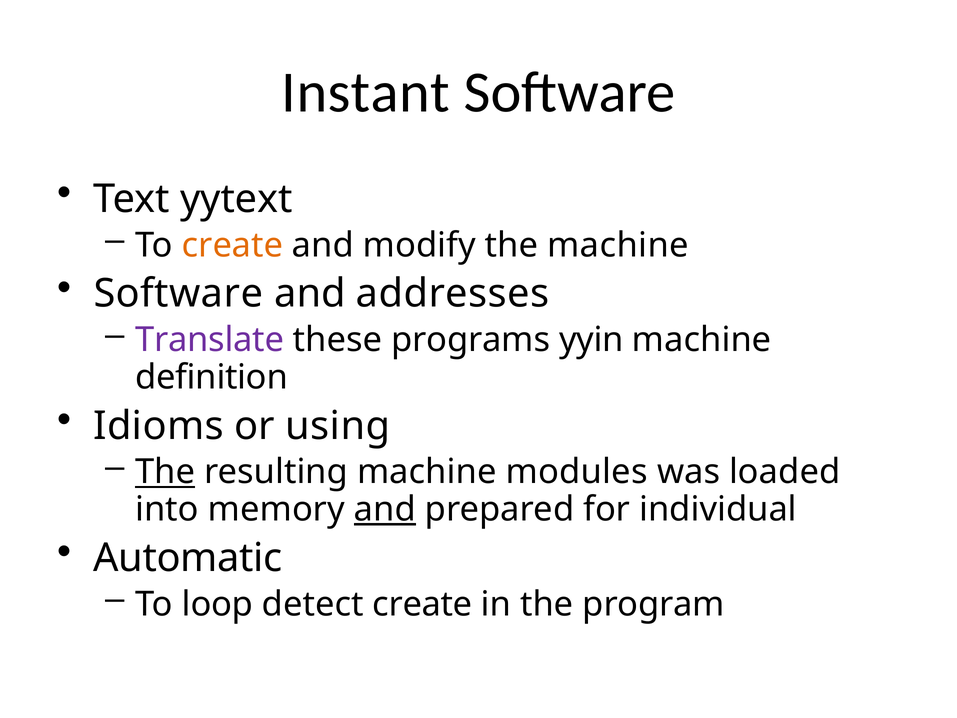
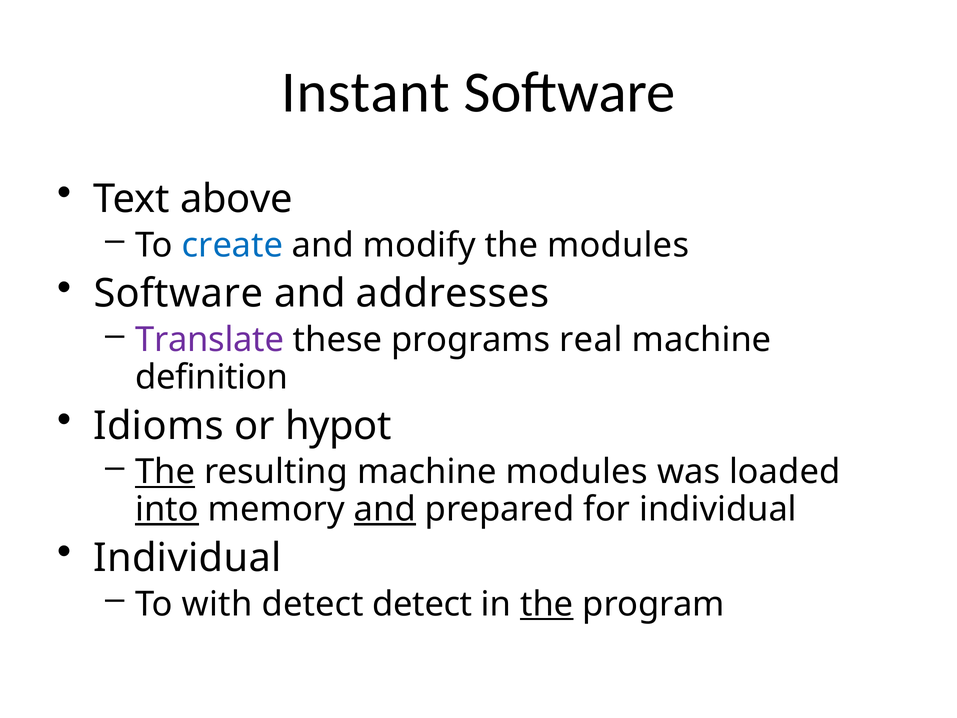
yytext: yytext -> above
create at (232, 245) colour: orange -> blue
the machine: machine -> modules
yyin: yyin -> real
using: using -> hypot
into underline: none -> present
Automatic at (188, 558): Automatic -> Individual
loop: loop -> with
detect create: create -> detect
the at (547, 604) underline: none -> present
